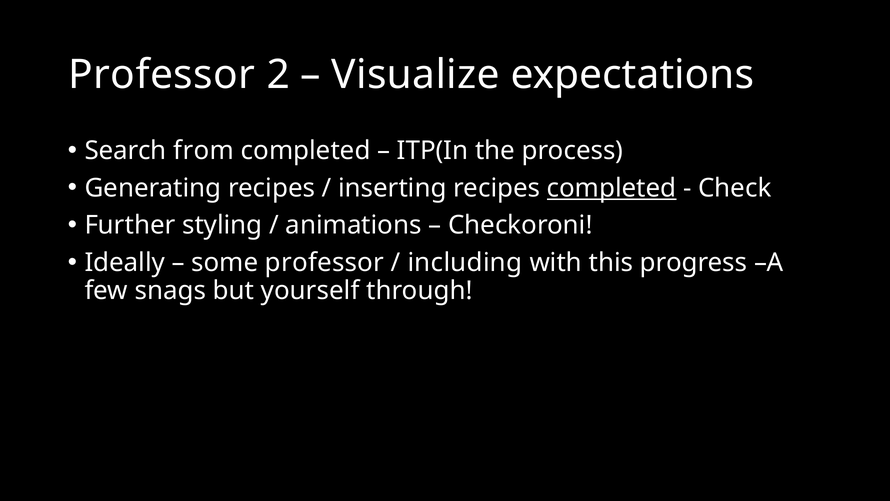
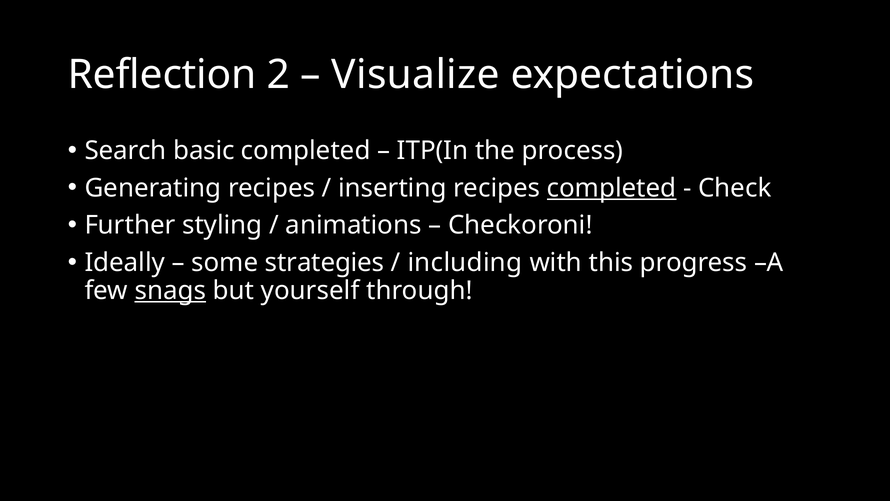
Professor at (162, 75): Professor -> Reflection
from: from -> basic
some professor: professor -> strategies
snags underline: none -> present
